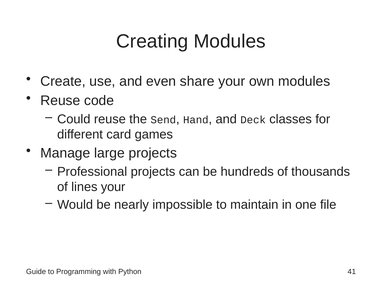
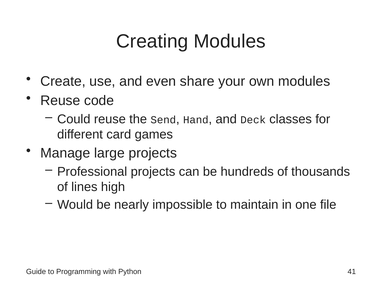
lines your: your -> high
